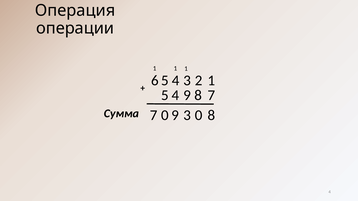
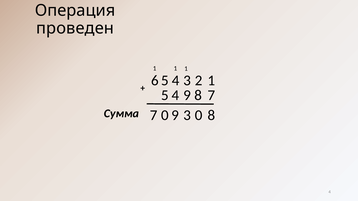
операции: операции -> проведен
